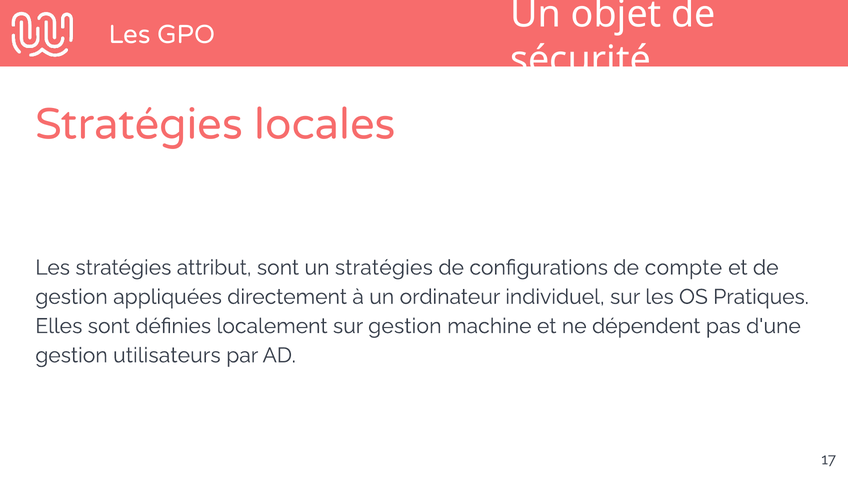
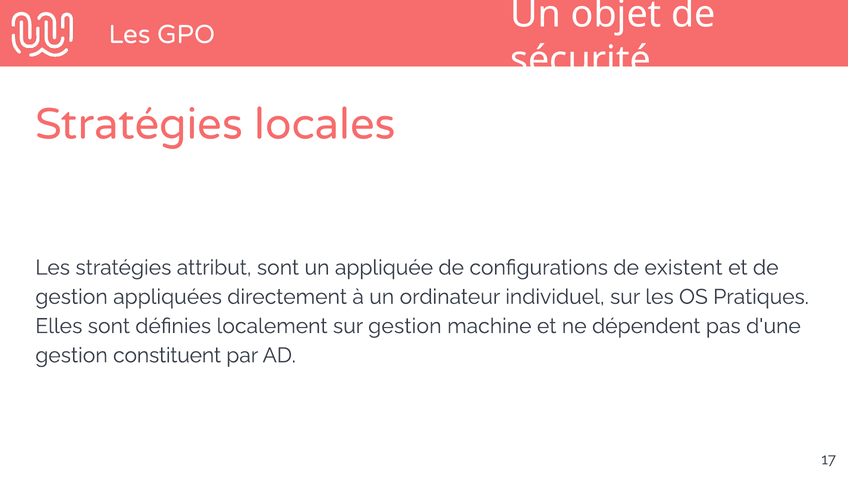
un stratégies: stratégies -> appliquée
compte: compte -> existent
utilisateurs: utilisateurs -> constituent
